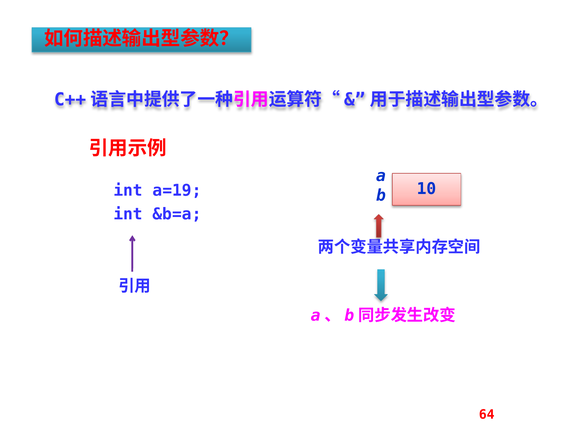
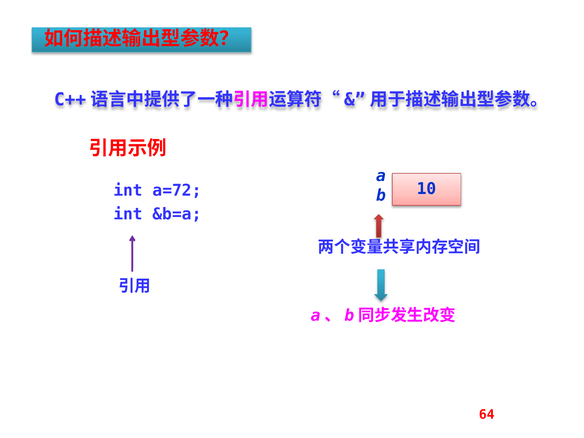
a=19: a=19 -> a=72
